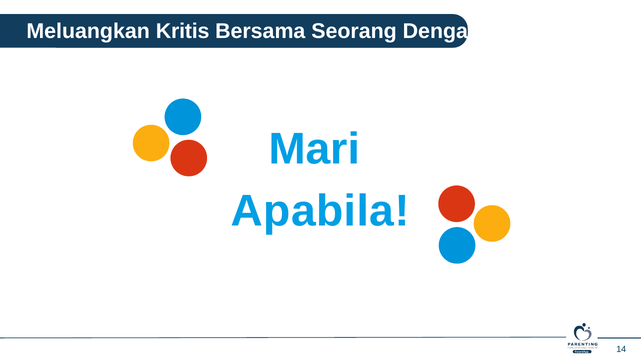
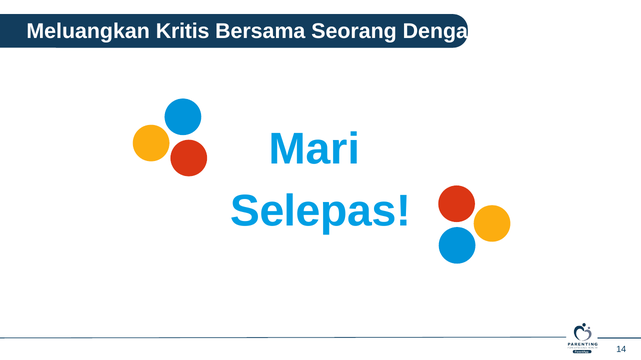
Apabila: Apabila -> Selepas
